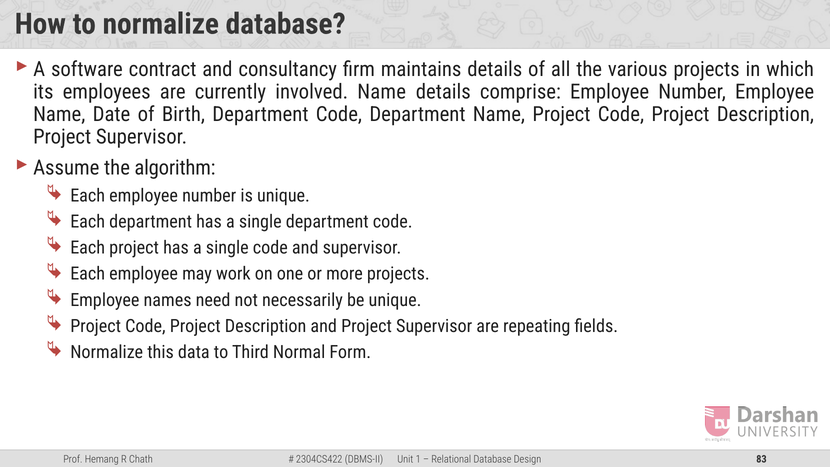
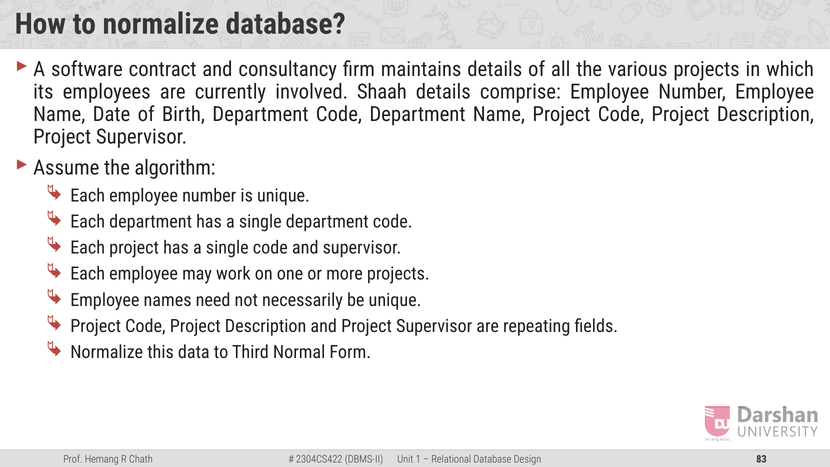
involved Name: Name -> Shaah
